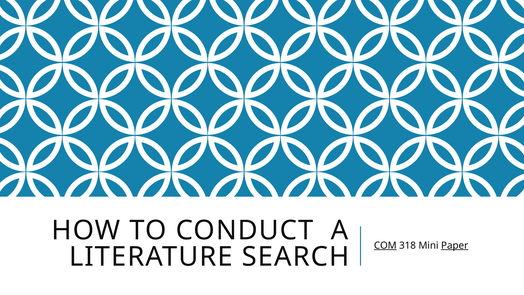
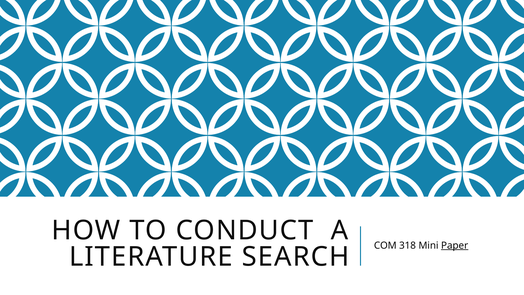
COM underline: present -> none
